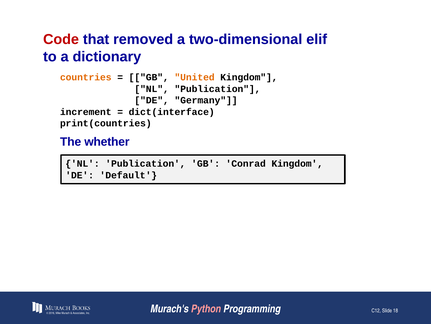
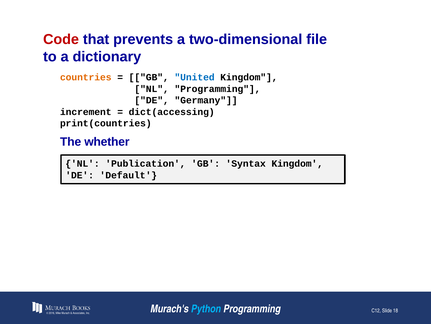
removed: removed -> prevents
elif: elif -> file
United colour: orange -> blue
Publication at (218, 89): Publication -> Programming
dict(interface: dict(interface -> dict(accessing
Conrad: Conrad -> Syntax
Python colour: pink -> light blue
